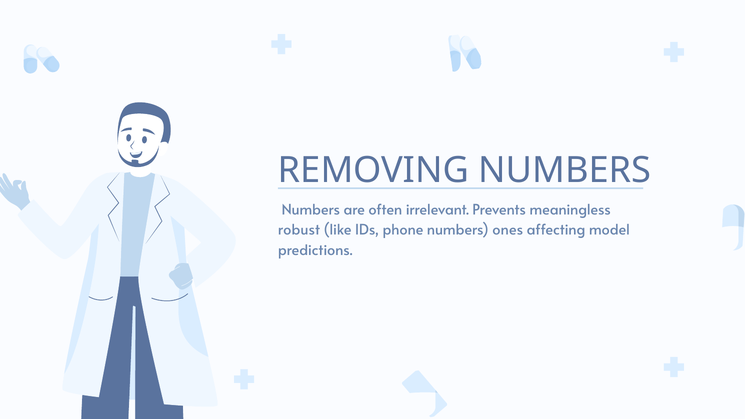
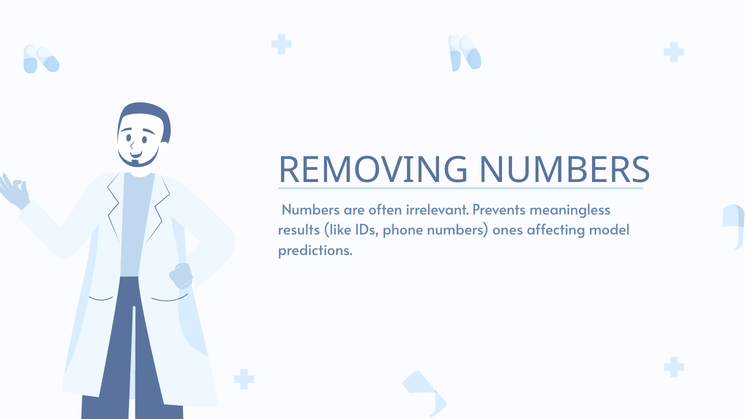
robust: robust -> results
